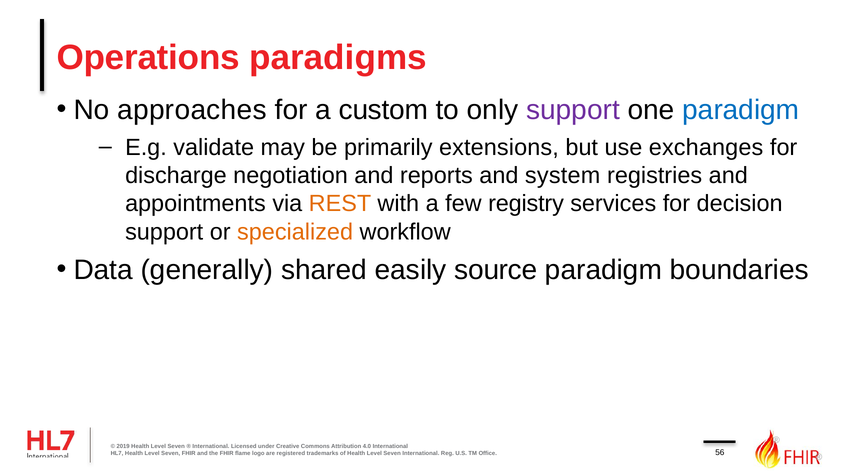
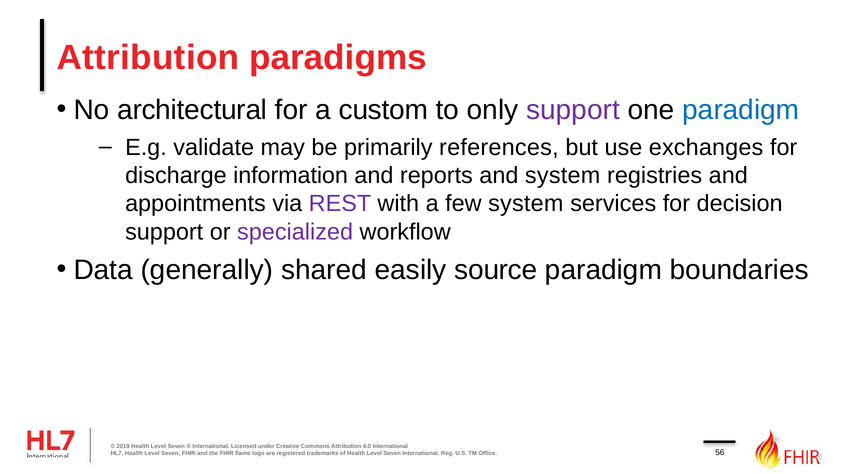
Operations at (148, 57): Operations -> Attribution
approaches: approaches -> architectural
extensions: extensions -> references
negotiation: negotiation -> information
REST colour: orange -> purple
few registry: registry -> system
specialized colour: orange -> purple
